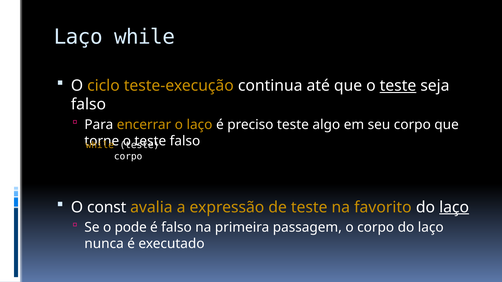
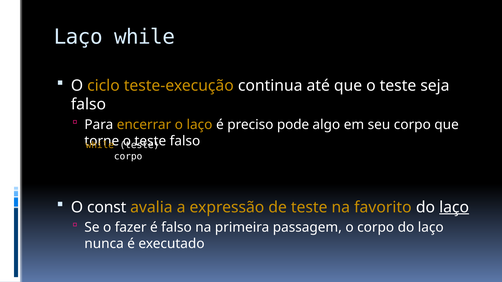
teste at (398, 86) underline: present -> none
preciso teste: teste -> pode
pode: pode -> fazer
